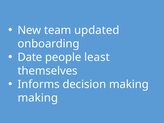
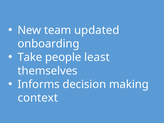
Date: Date -> Take
making at (38, 98): making -> context
